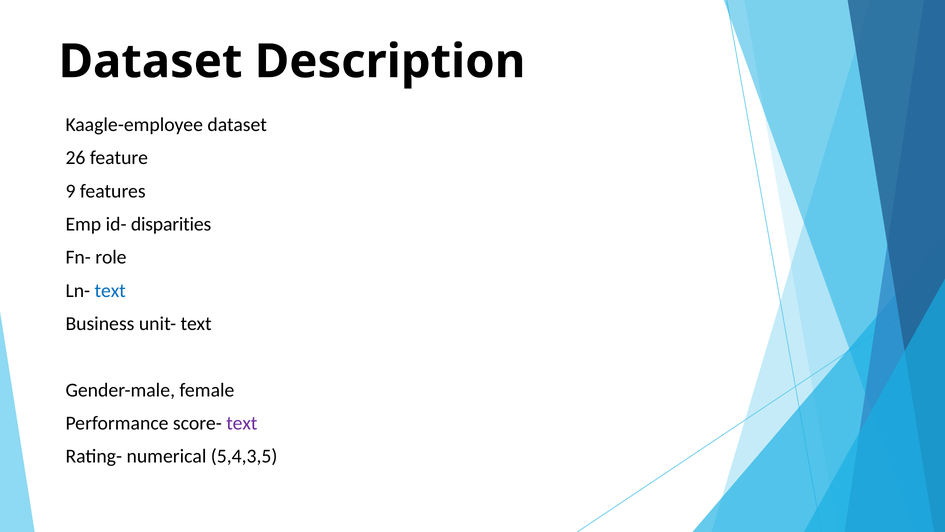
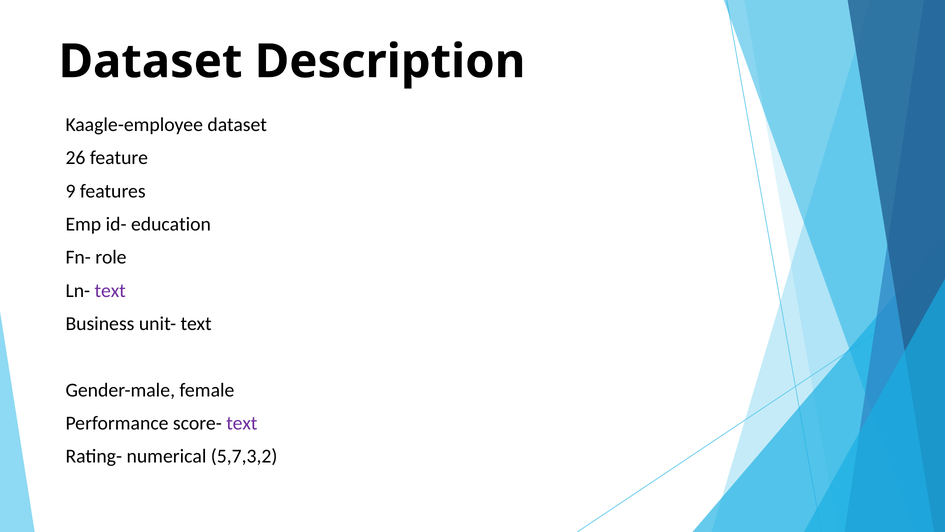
disparities: disparities -> education
text at (110, 290) colour: blue -> purple
5,4,3,5: 5,4,3,5 -> 5,7,3,2
